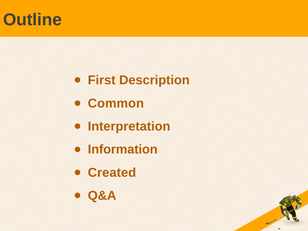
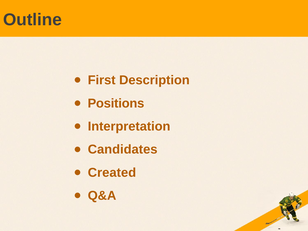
Common: Common -> Positions
Information: Information -> Candidates
